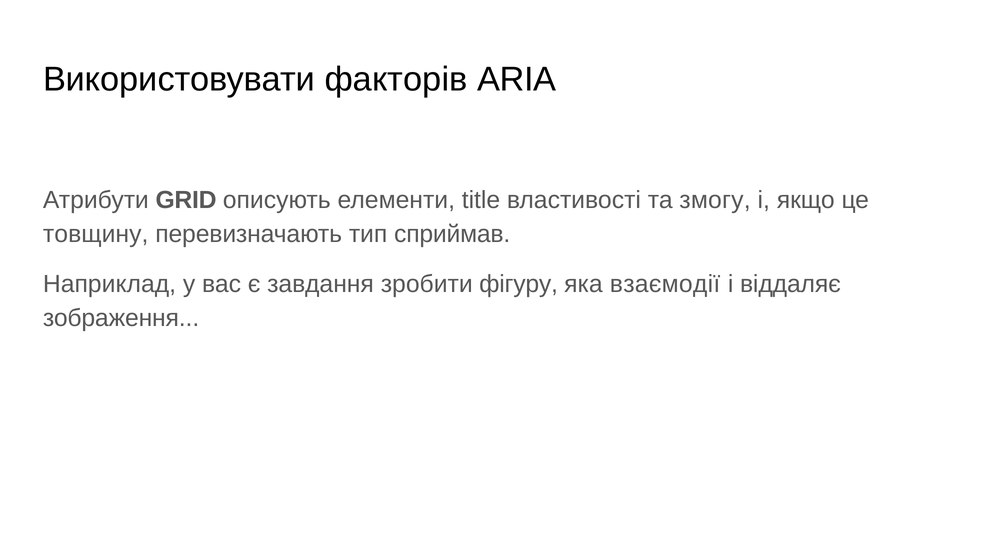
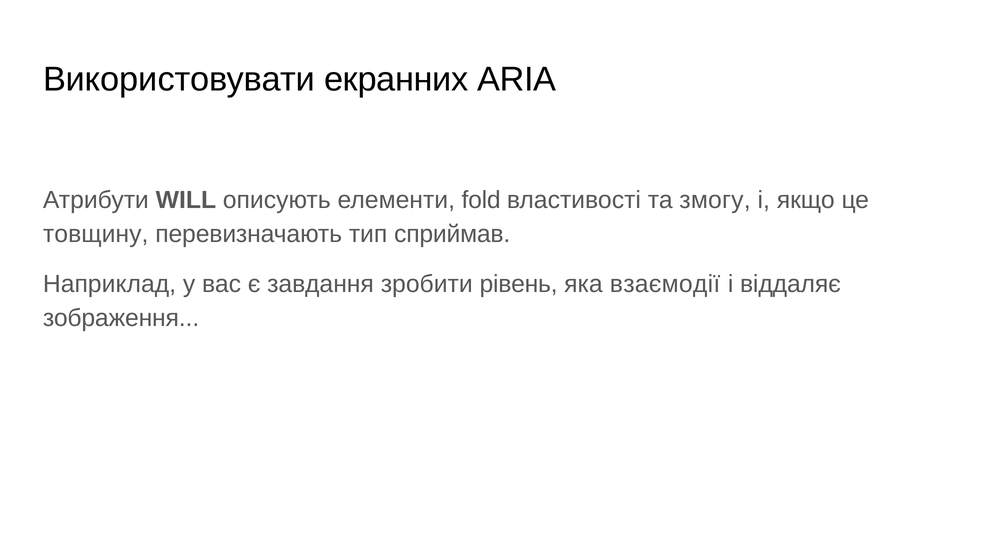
факторів: факторів -> екранних
GRID: GRID -> WILL
title: title -> fold
фігуру: фігуру -> рівень
